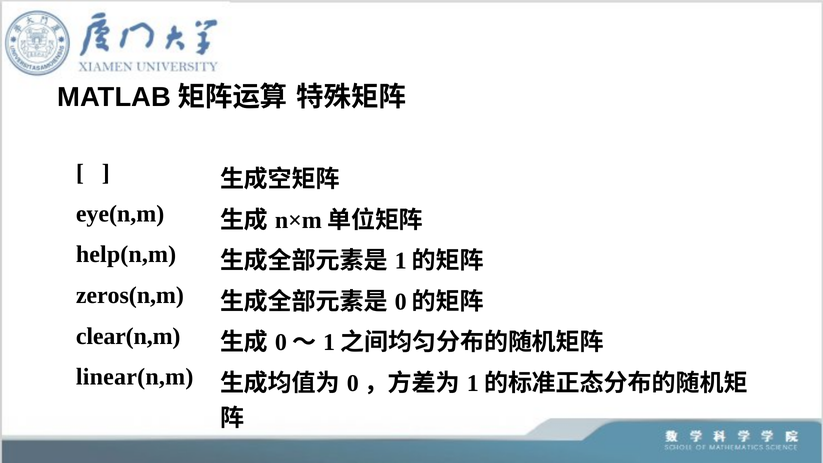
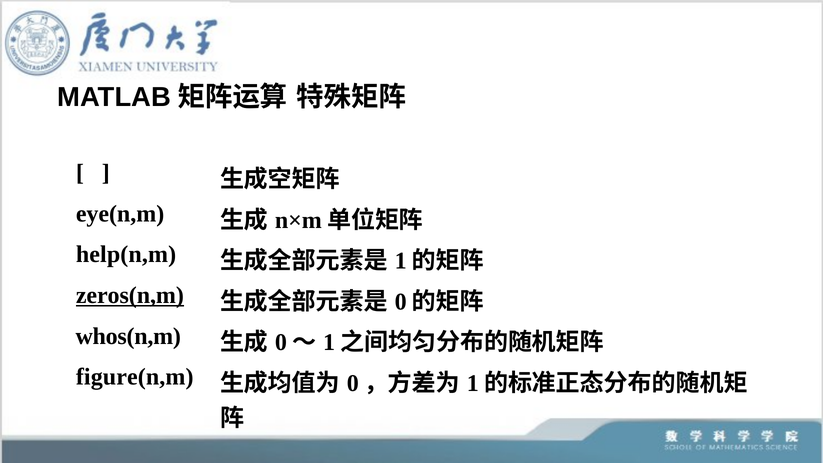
zeros(n,m underline: none -> present
clear(n,m: clear(n,m -> whos(n,m
linear(n,m: linear(n,m -> figure(n,m
